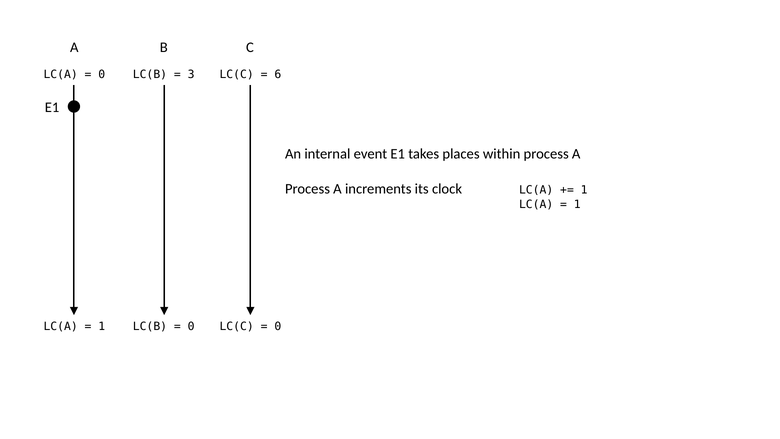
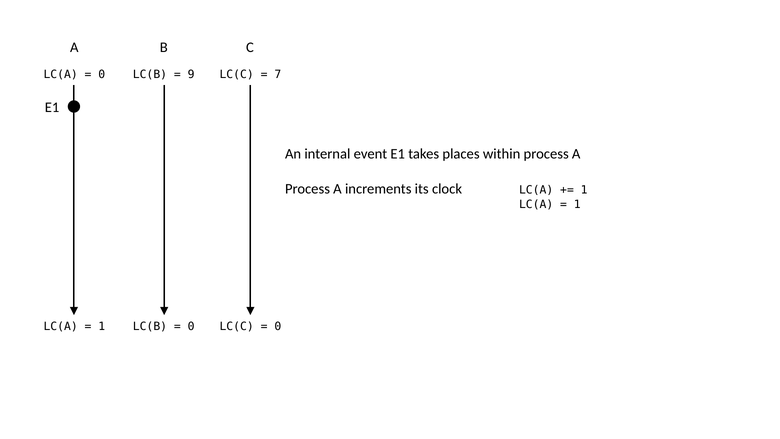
3: 3 -> 9
6: 6 -> 7
